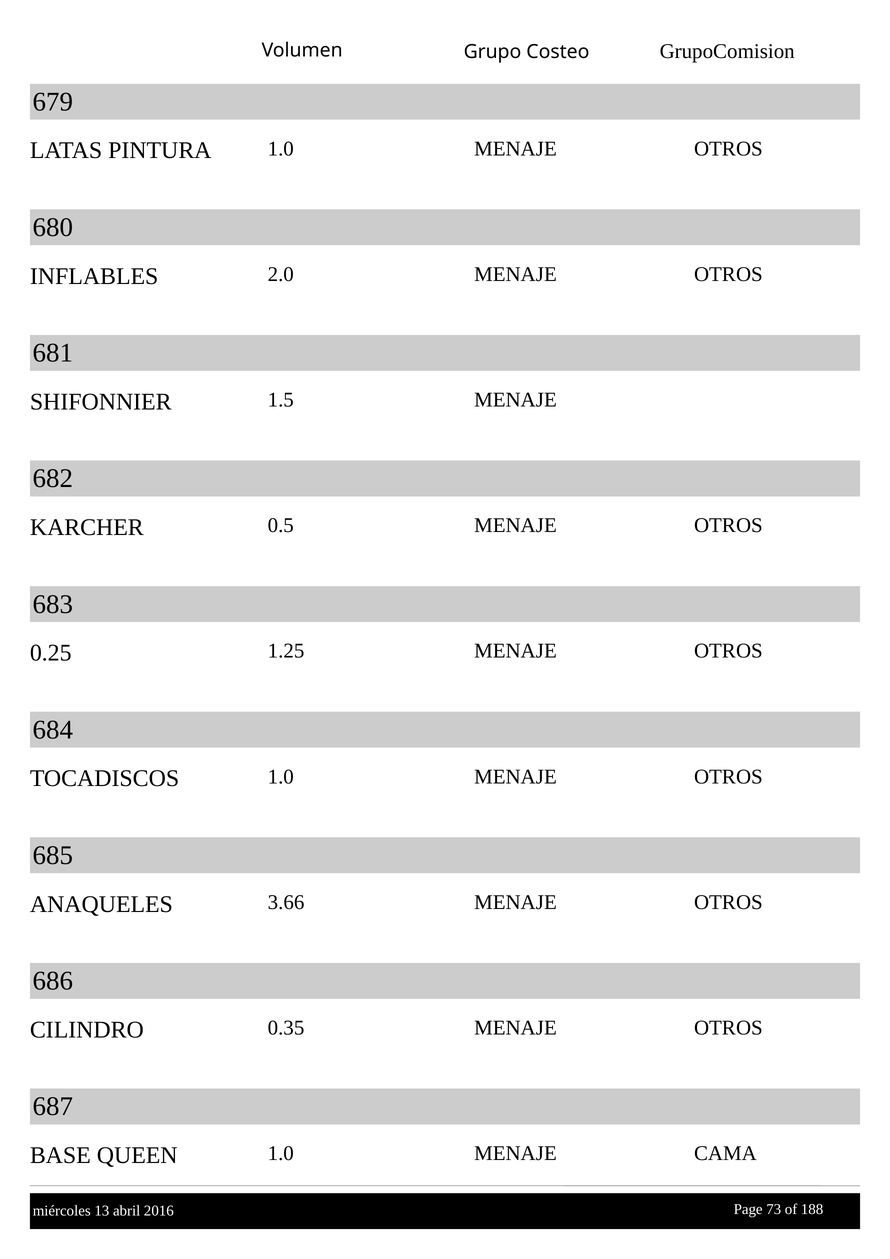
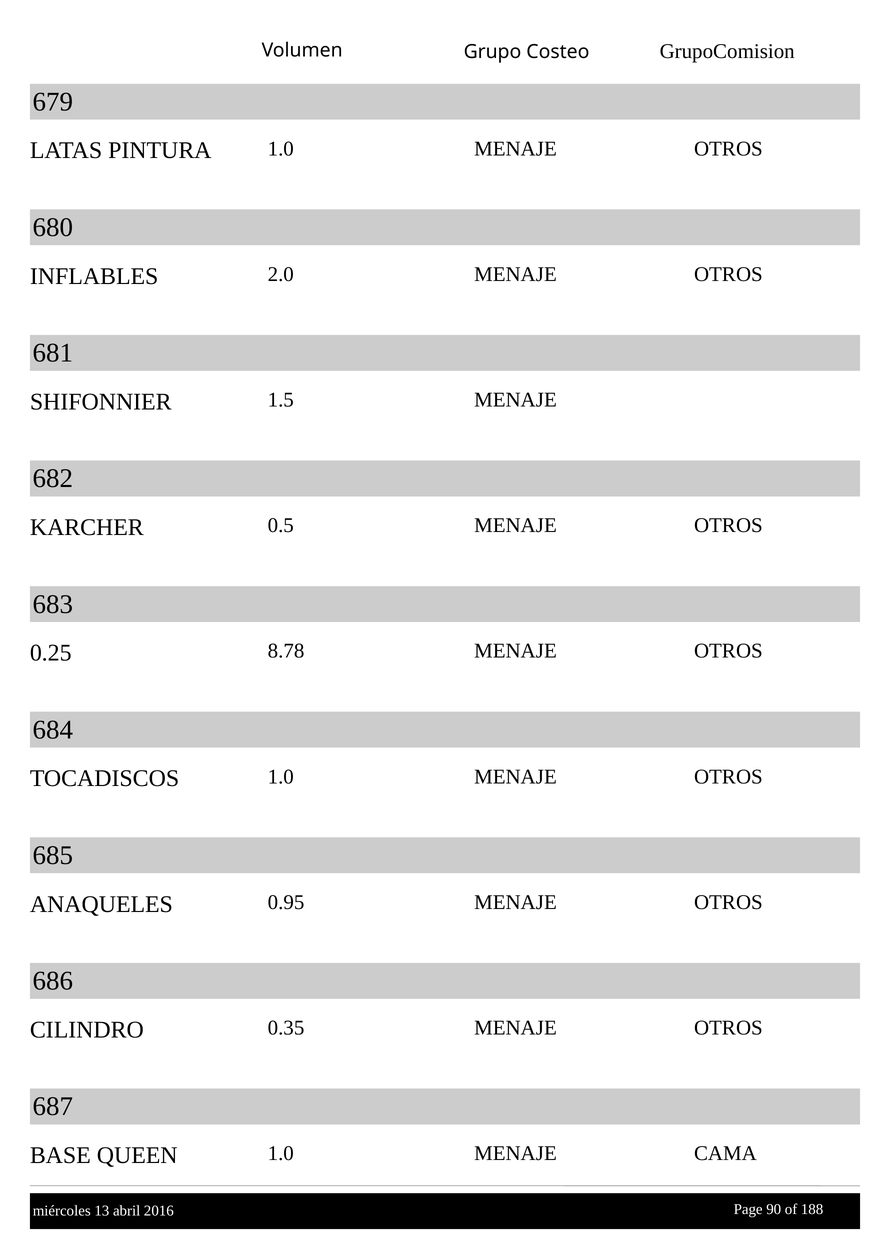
1.25: 1.25 -> 8.78
3.66: 3.66 -> 0.95
73: 73 -> 90
